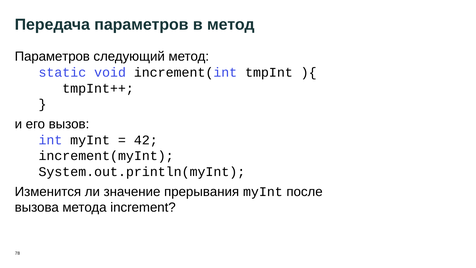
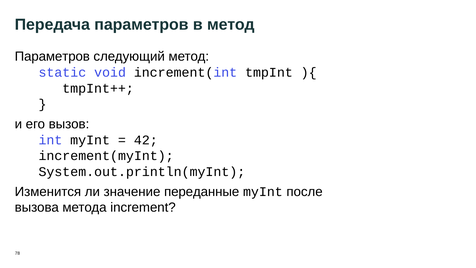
прерывания: прерывания -> переданные
